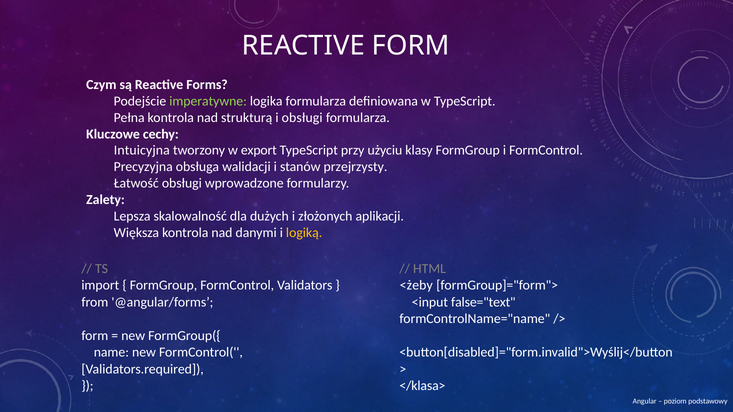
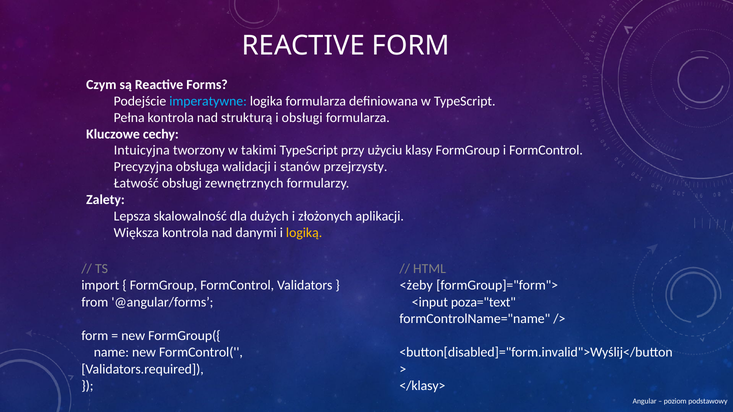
imperatywne colour: light green -> light blue
export: export -> takimi
wprowadzone: wprowadzone -> zewnętrznych
false="text: false="text -> poza="text
</klasa>: </klasa> -> </klasy>
